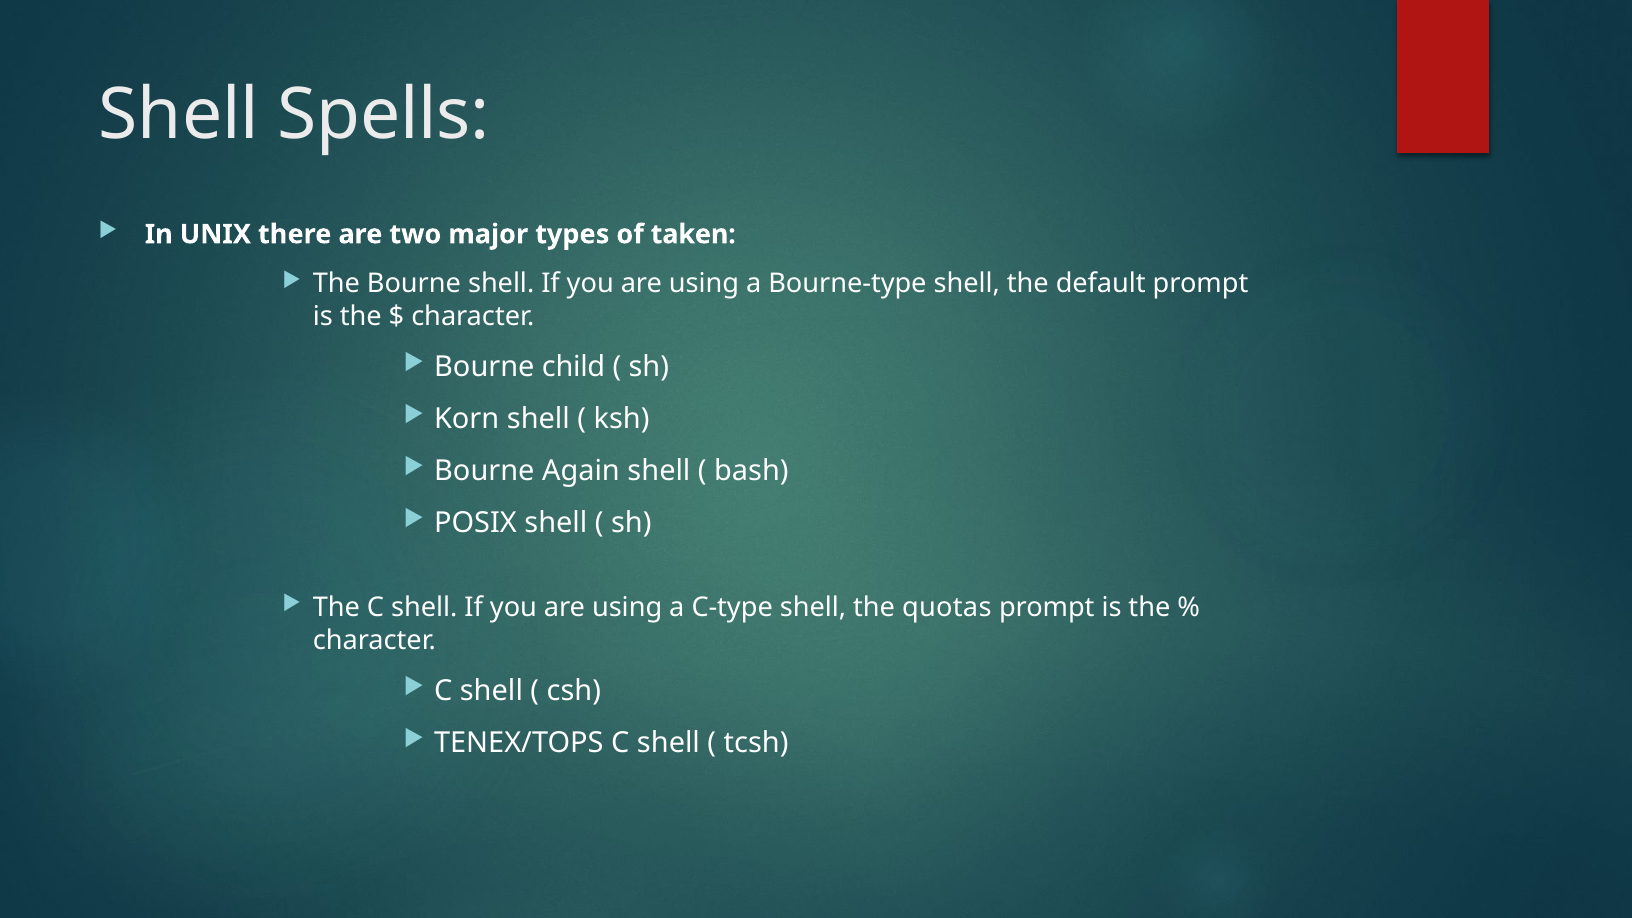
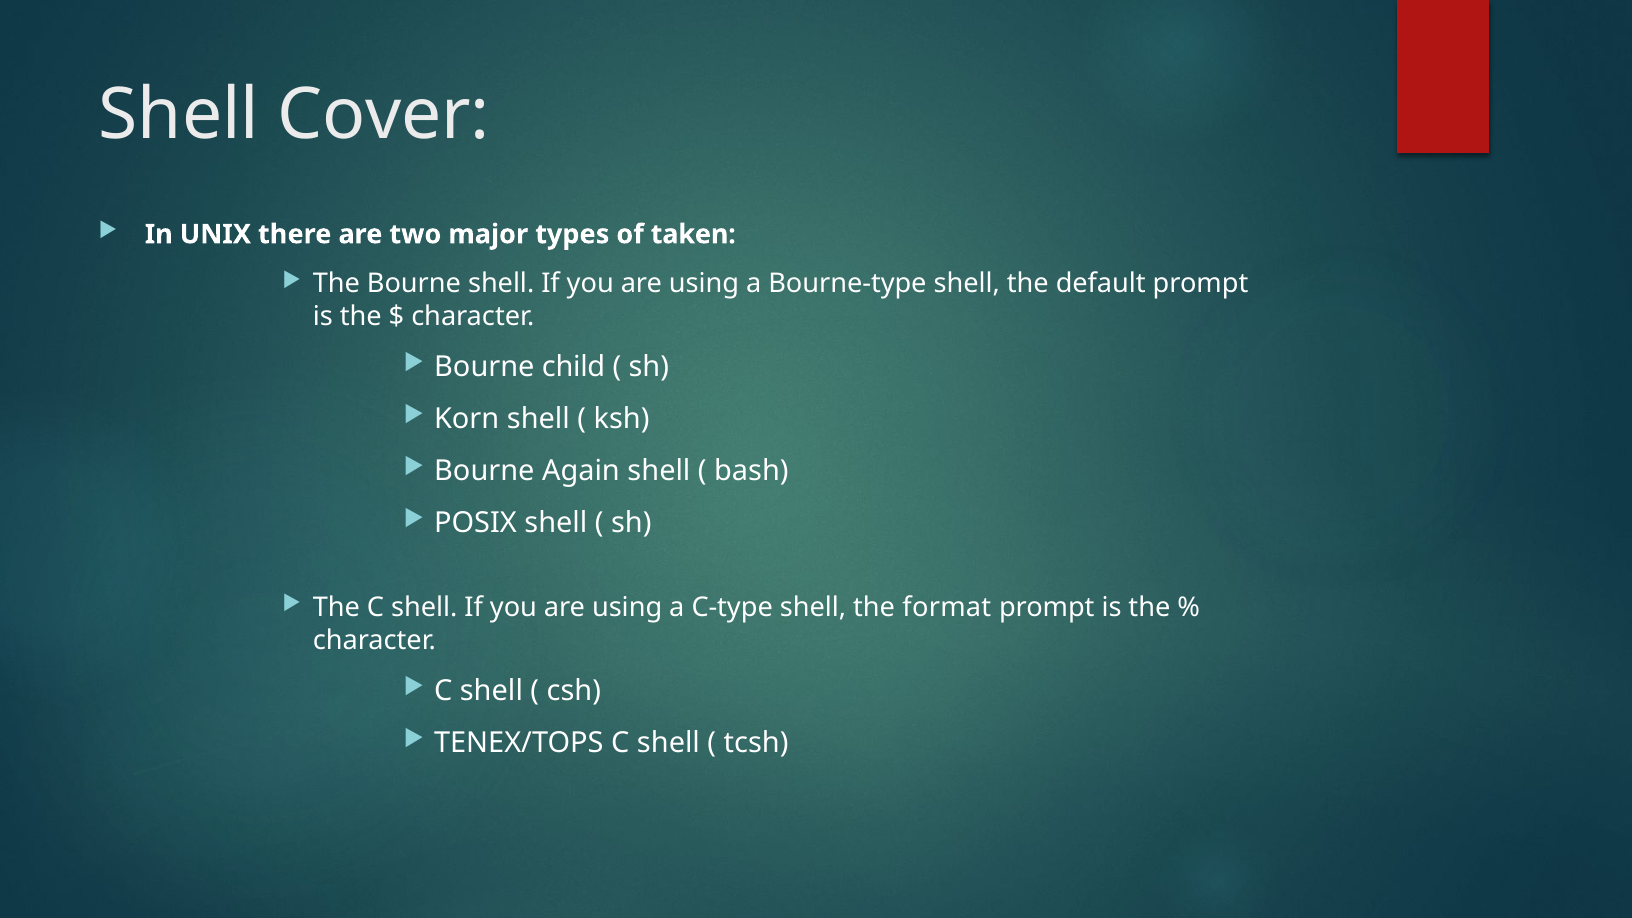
Spells: Spells -> Cover
quotas: quotas -> format
